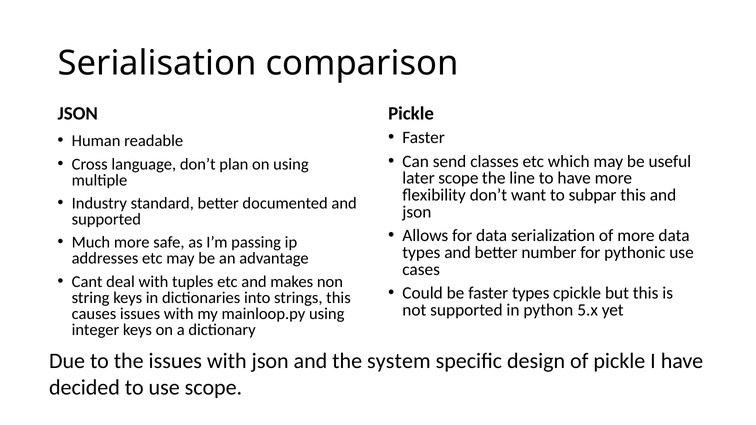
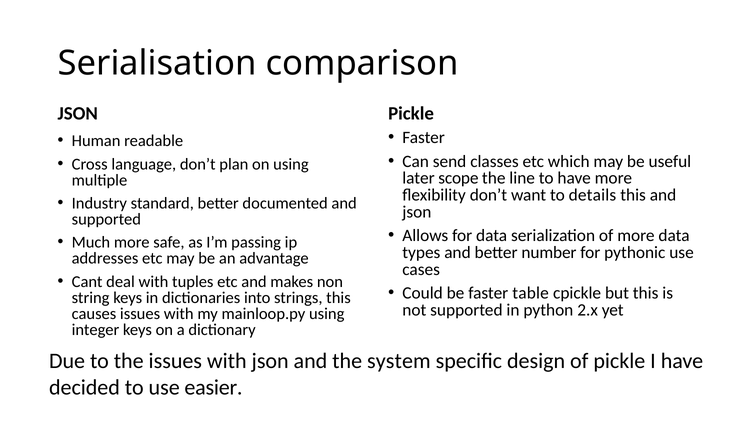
subpar: subpar -> details
faster types: types -> table
5.x: 5.x -> 2.x
use scope: scope -> easier
